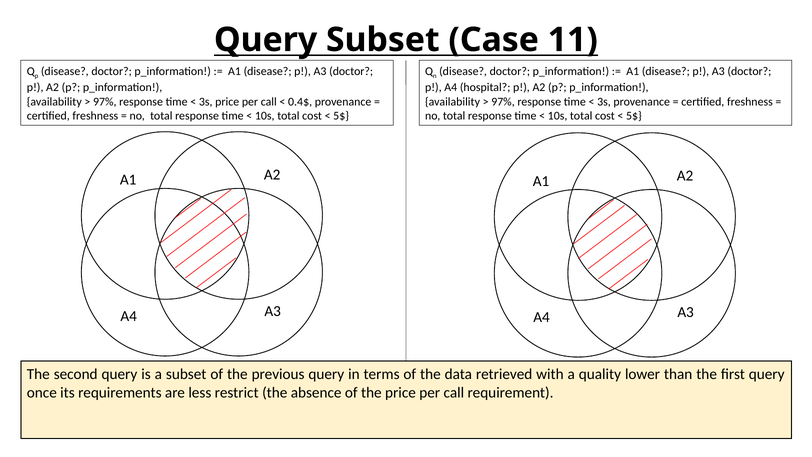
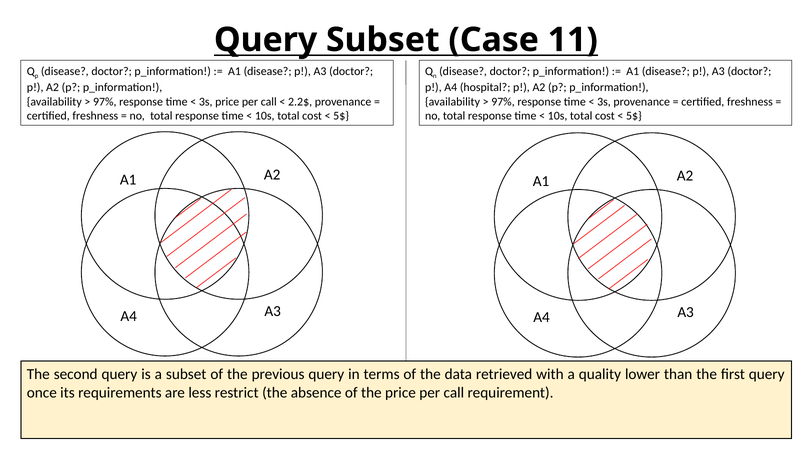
0.4$: 0.4$ -> 2.2$
